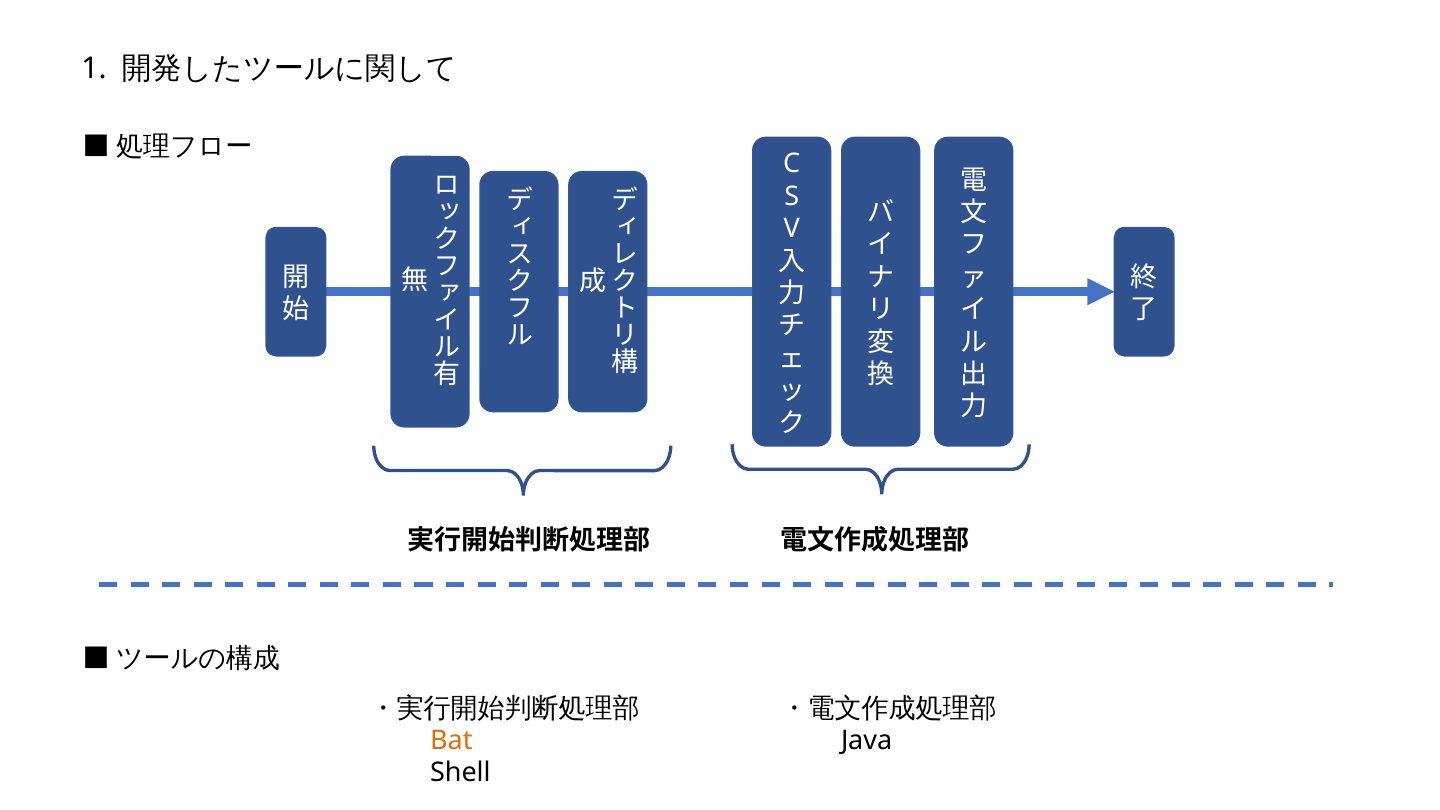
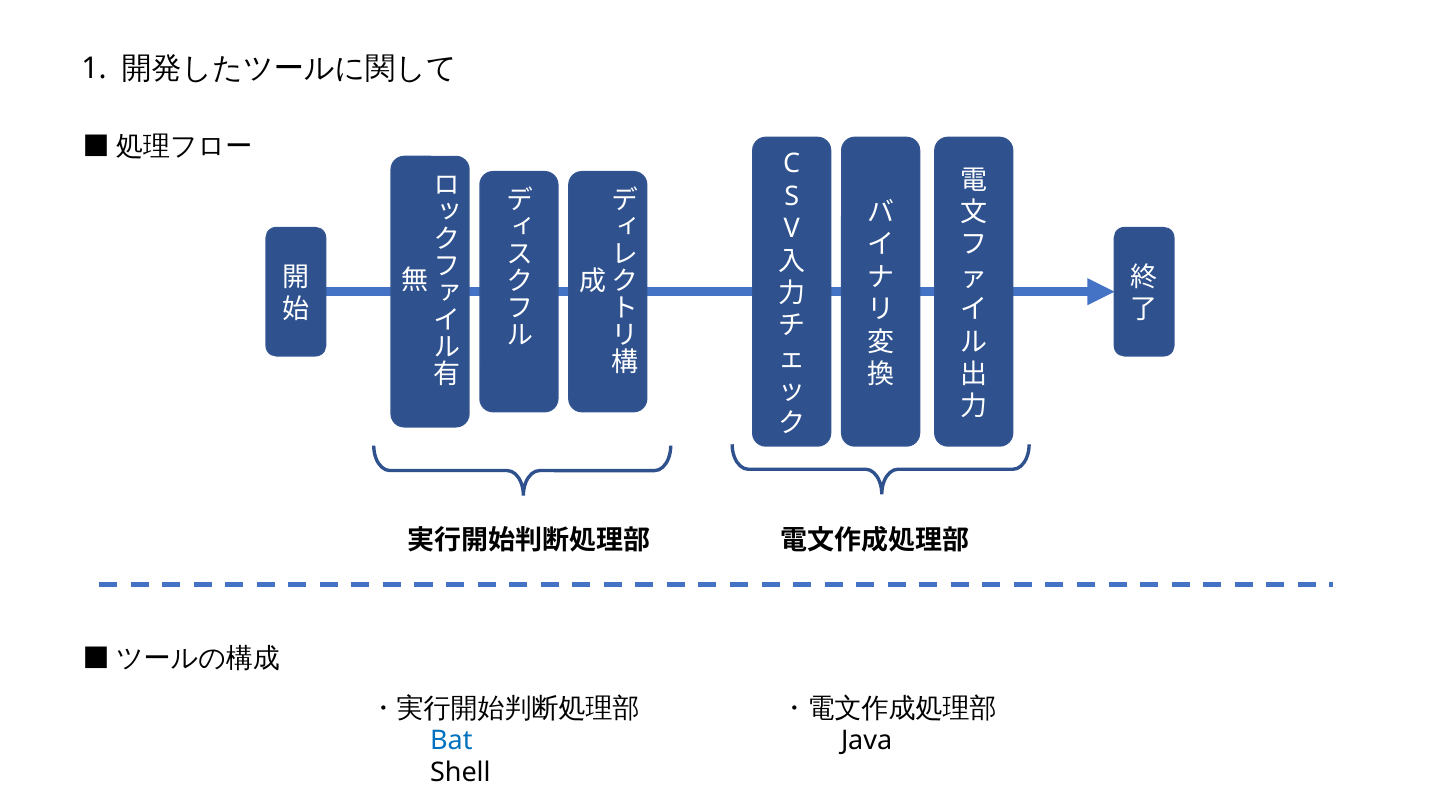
Bat colour: orange -> blue
